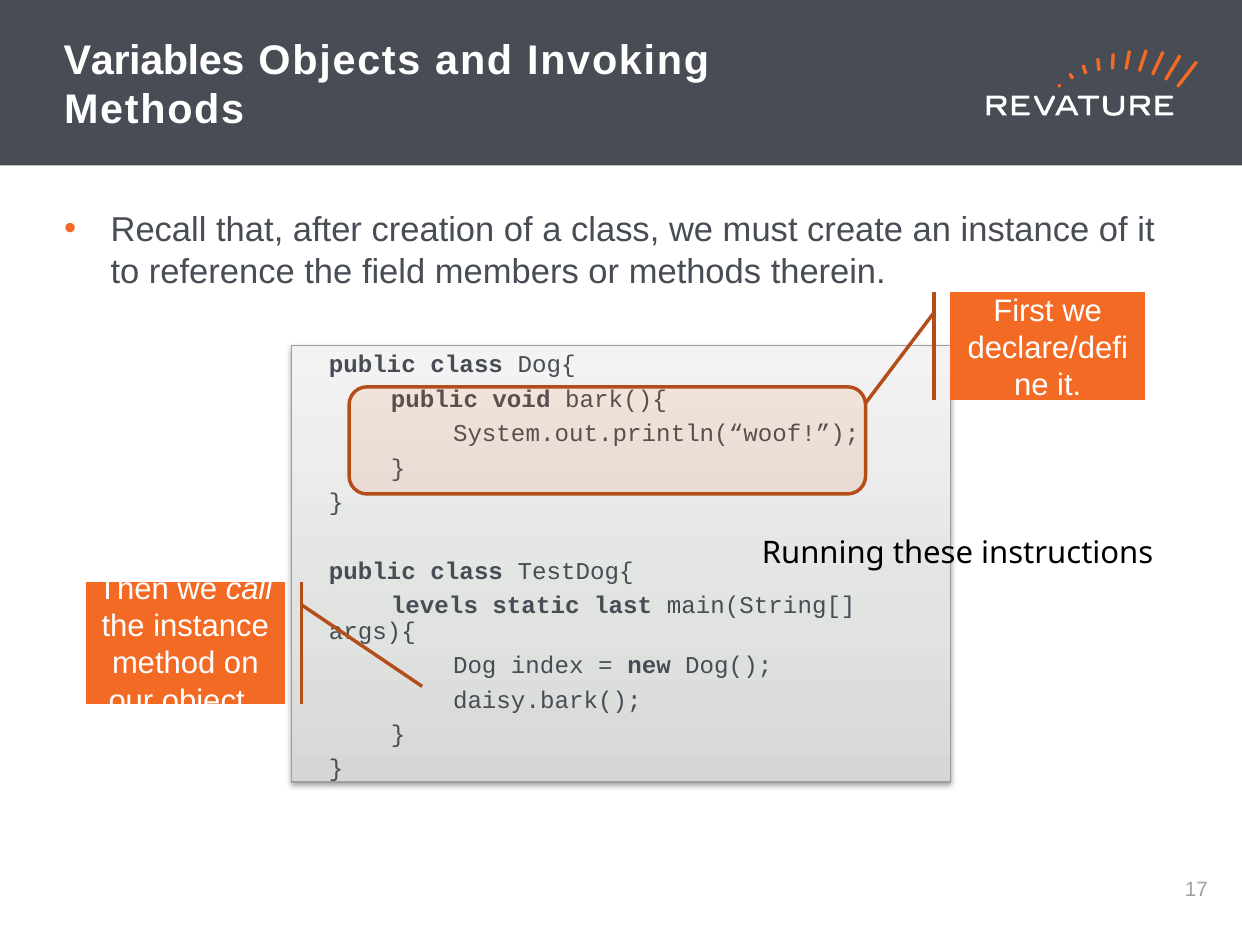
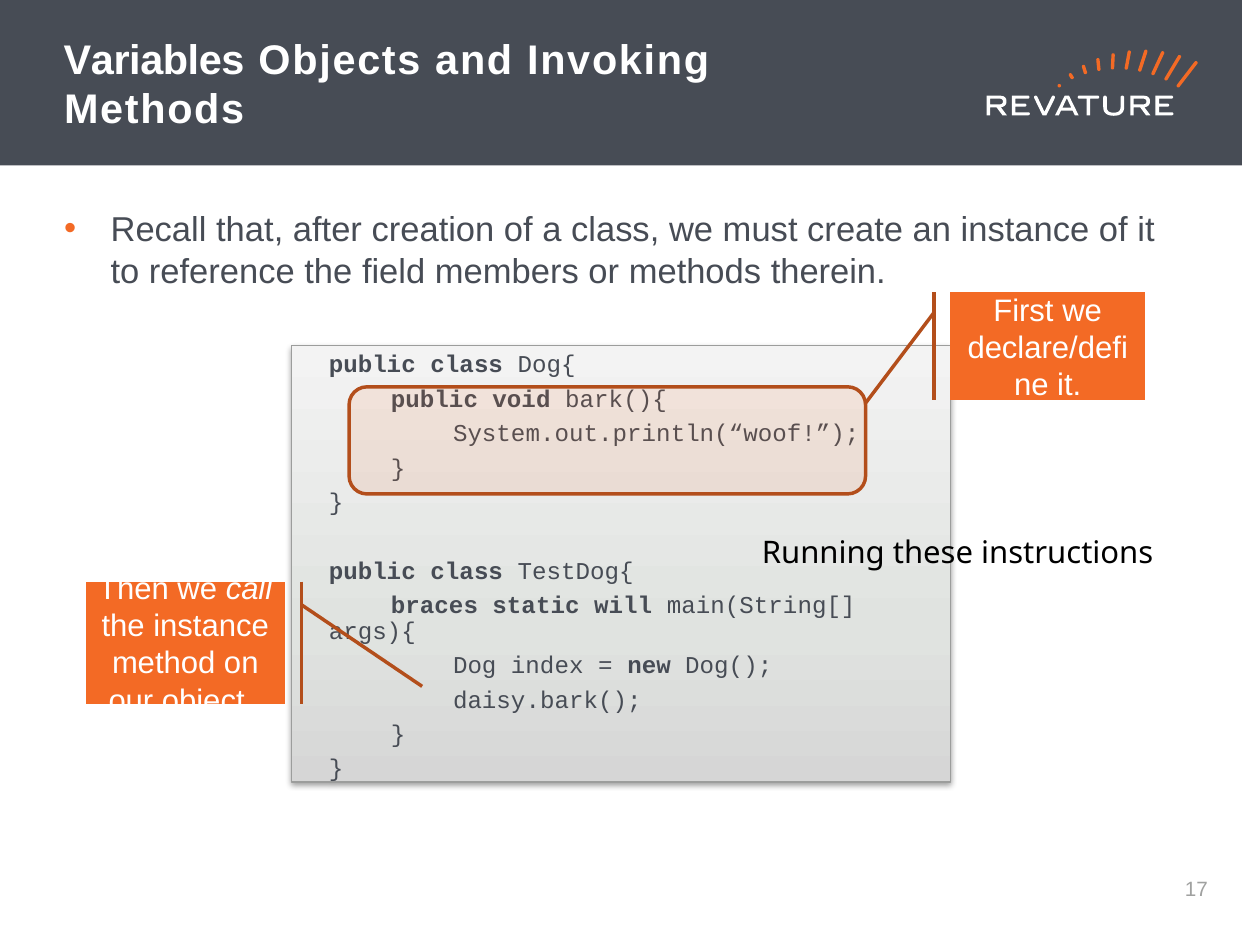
levels: levels -> braces
last: last -> will
